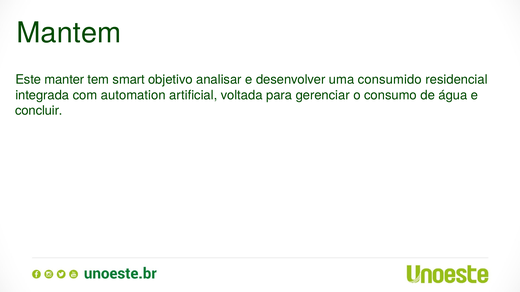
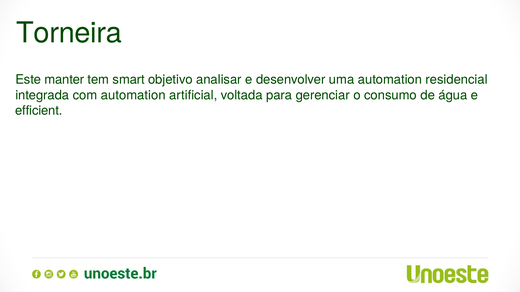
Mantem: Mantem -> Torneira
uma consumido: consumido -> automation
concluir: concluir -> efficient
